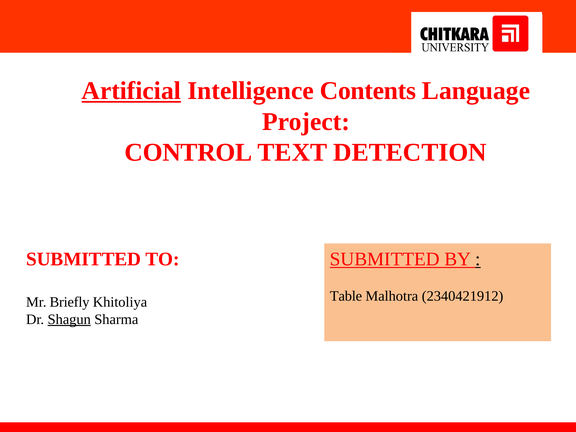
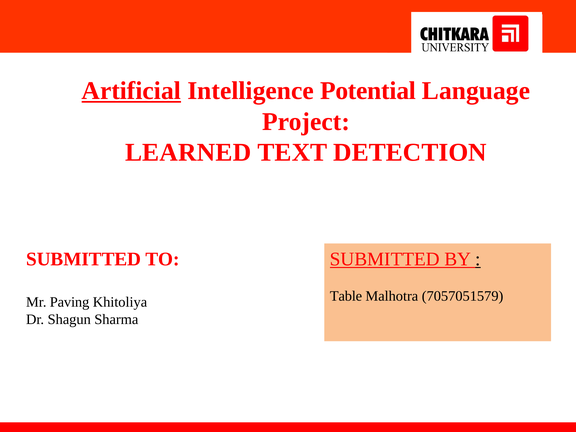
Contents: Contents -> Potential
CONTROL: CONTROL -> LEARNED
2340421912: 2340421912 -> 7057051579
Briefly: Briefly -> Paving
Shagun underline: present -> none
